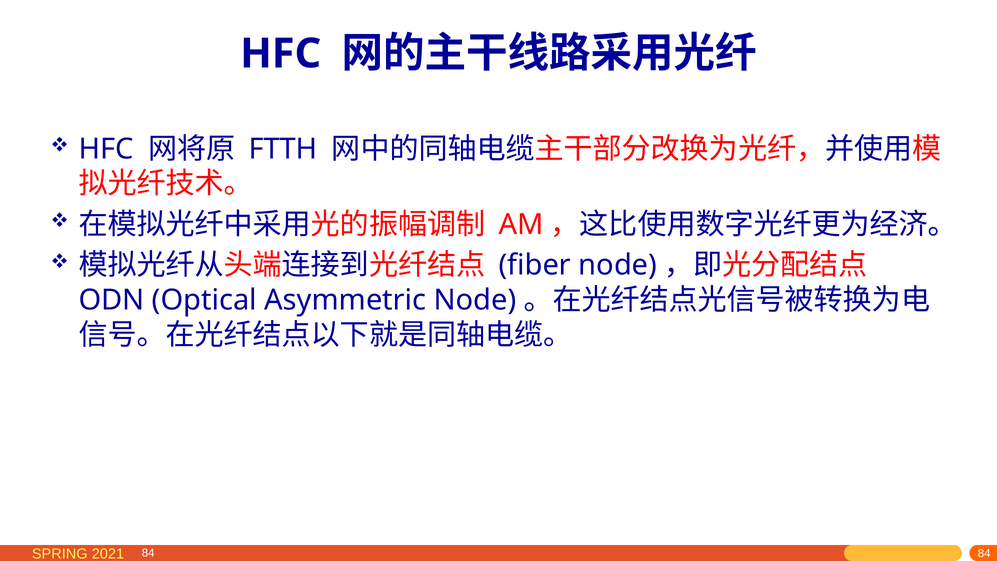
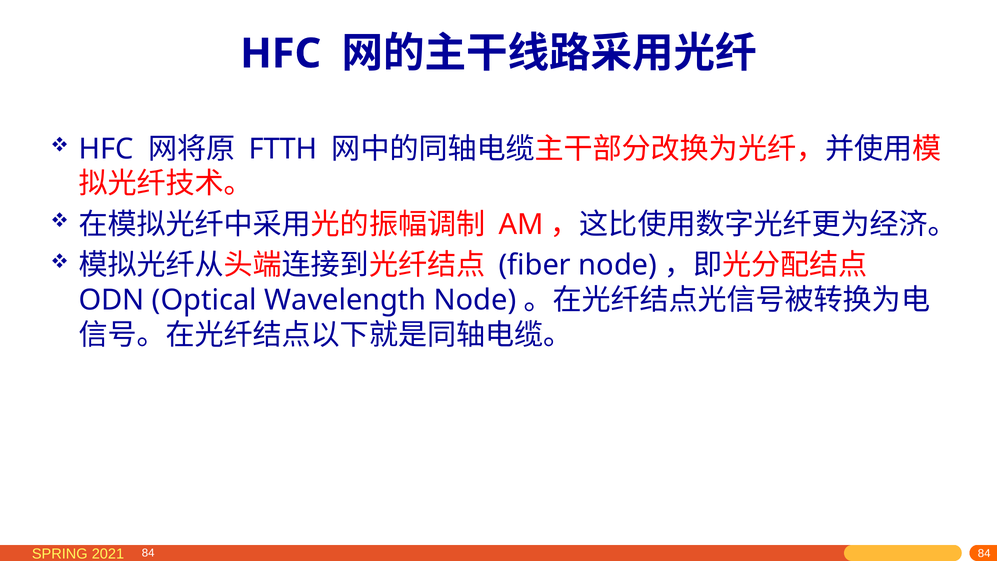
Asymmetric: Asymmetric -> Wavelength
